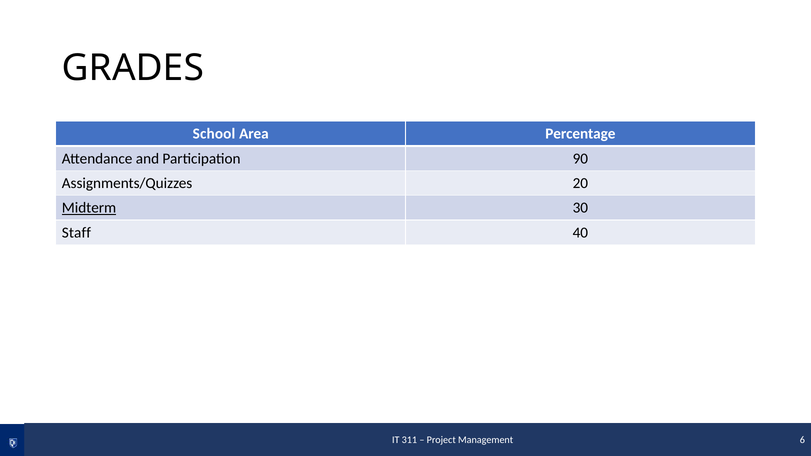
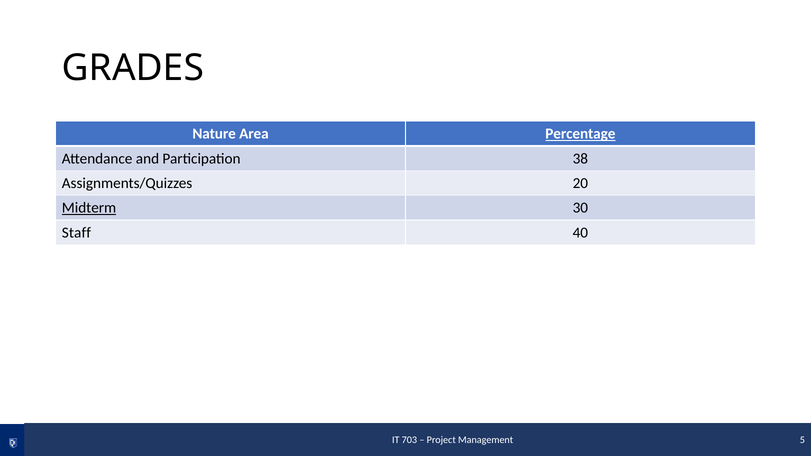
School: School -> Nature
Percentage underline: none -> present
90: 90 -> 38
311: 311 -> 703
6: 6 -> 5
